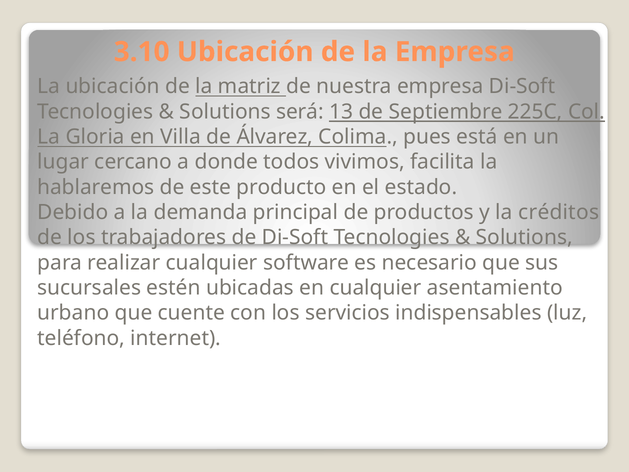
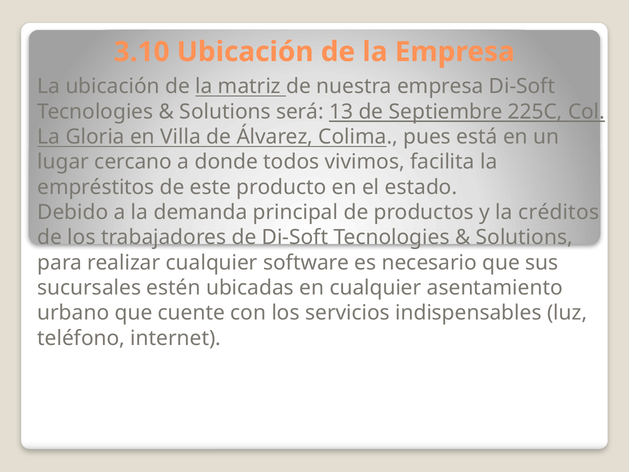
hablaremos: hablaremos -> empréstitos
